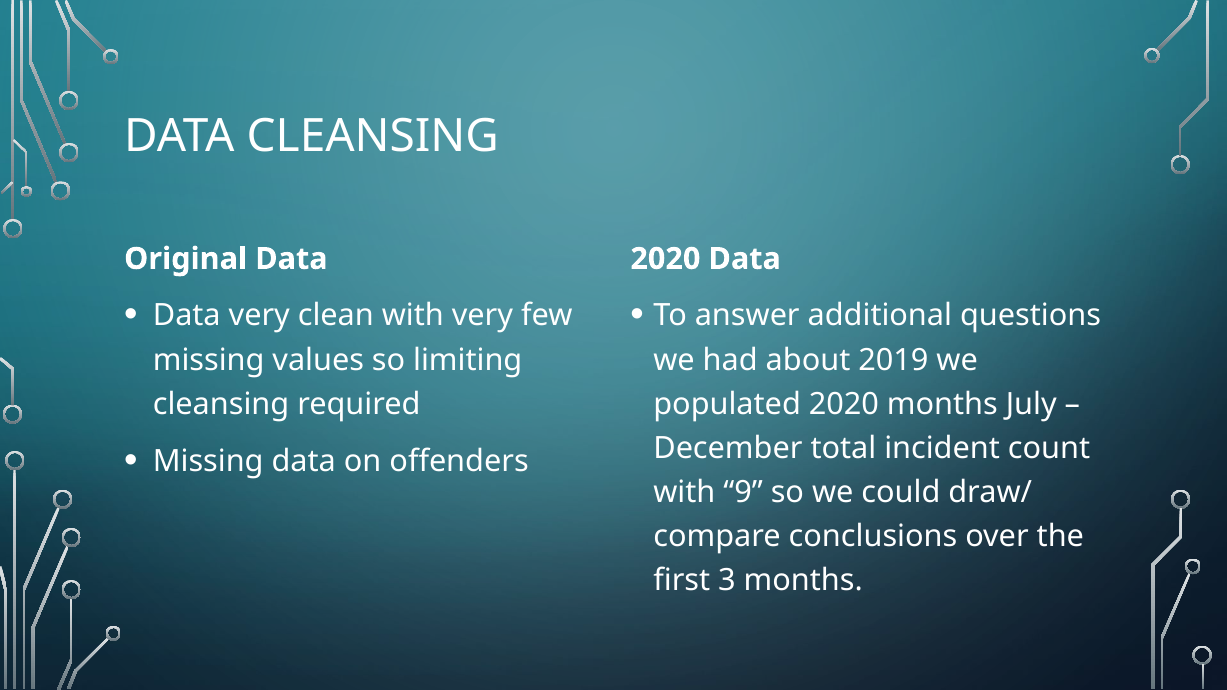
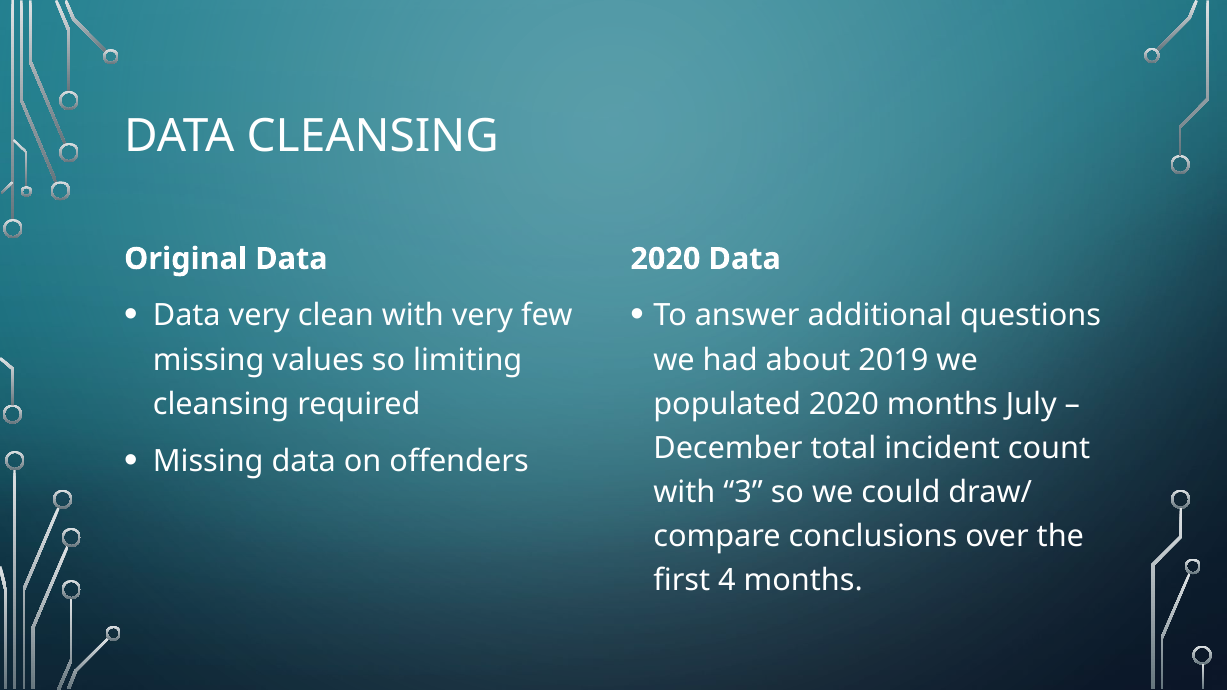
9: 9 -> 3
3: 3 -> 4
